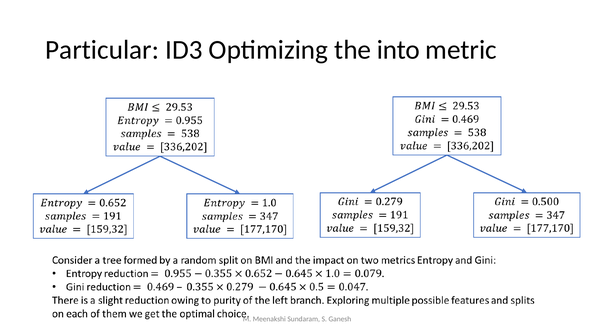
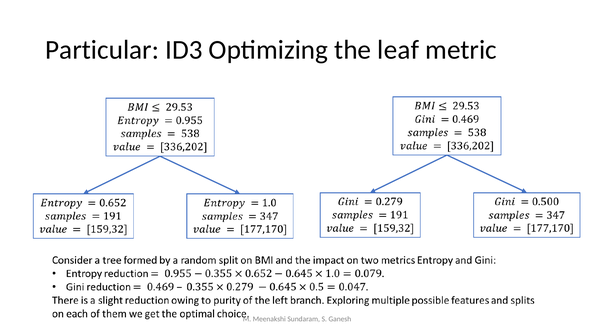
into: into -> leaf
